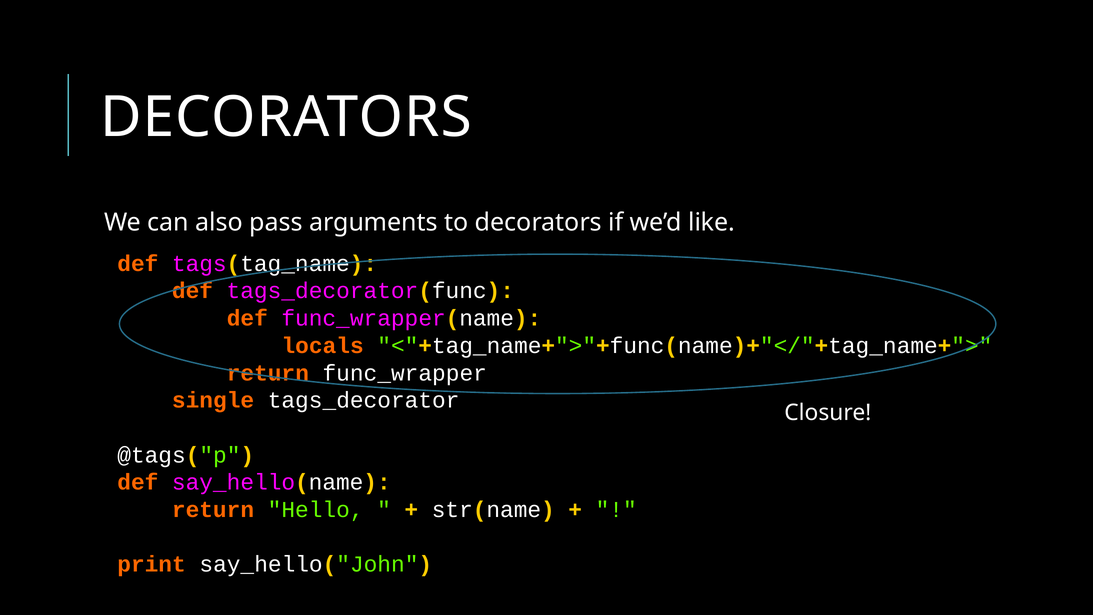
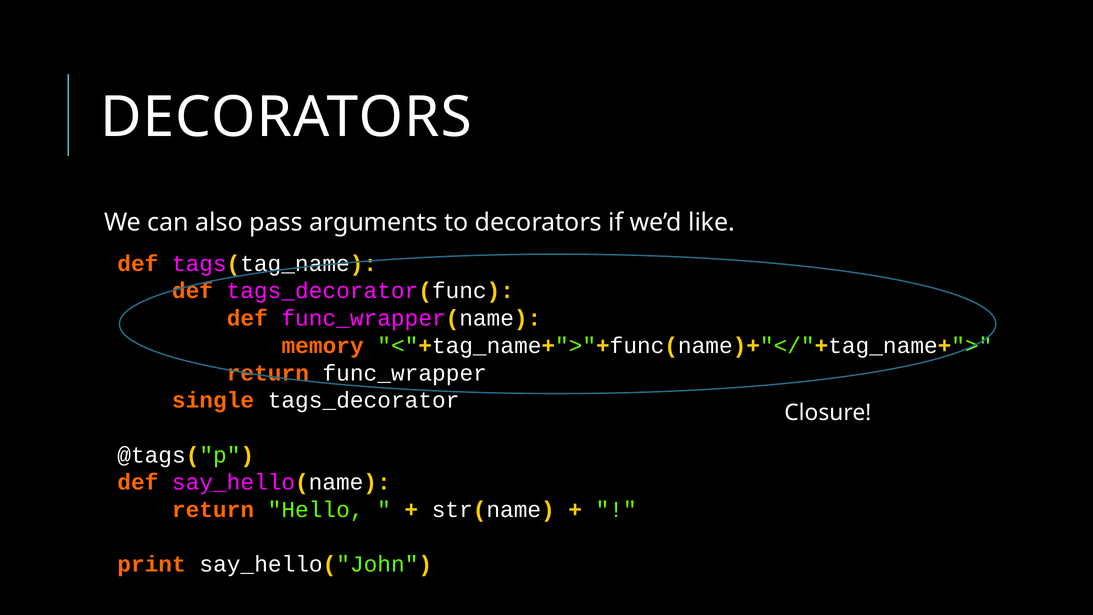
locals: locals -> memory
